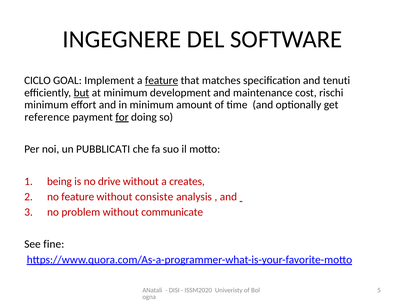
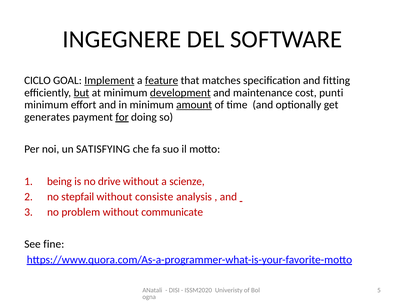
Implement underline: none -> present
tenuti: tenuti -> fitting
development underline: none -> present
rischi: rischi -> punti
amount underline: none -> present
reference: reference -> generates
PUBBLICATI: PUBBLICATI -> SATISFYING
creates: creates -> scienze
no feature: feature -> stepfail
